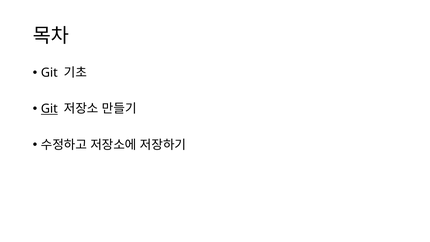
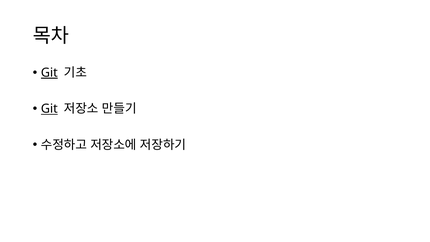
Git at (49, 73) underline: none -> present
